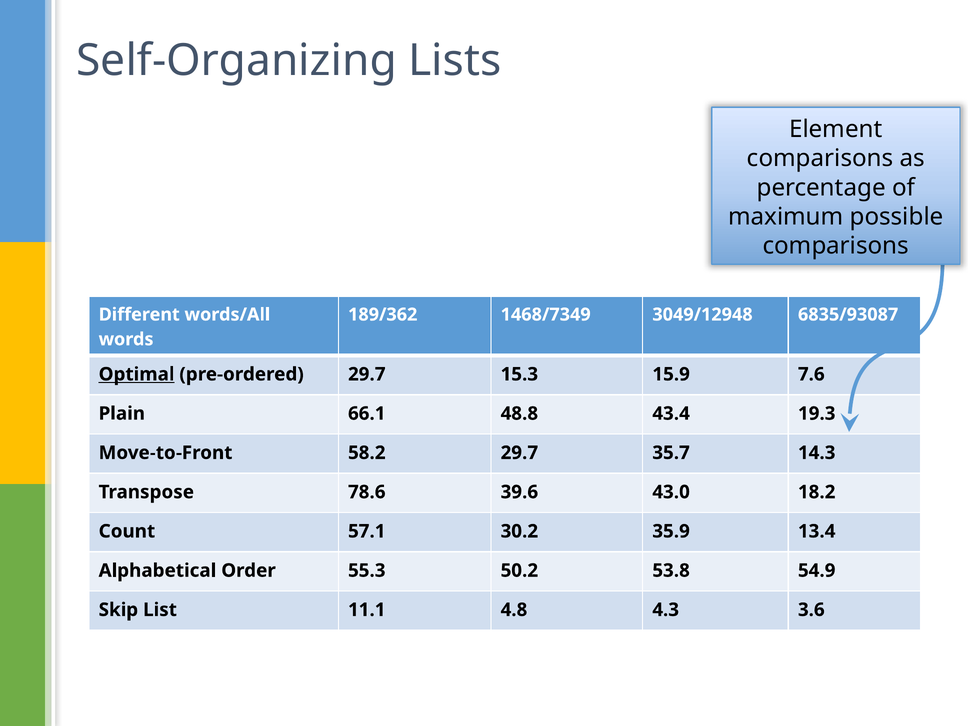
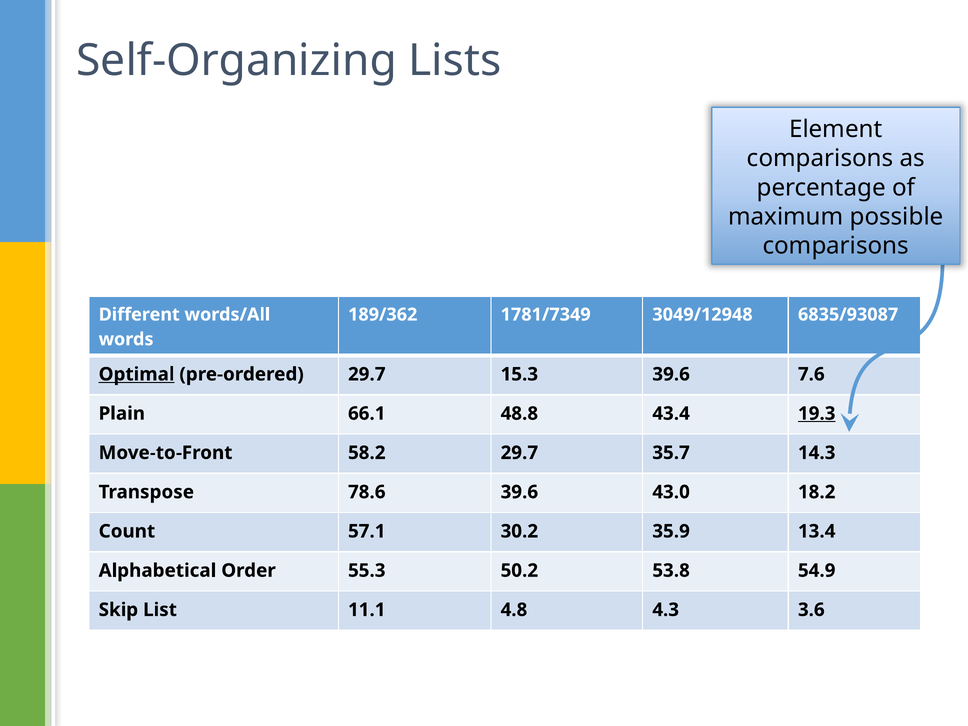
1468/7349: 1468/7349 -> 1781/7349
15.3 15.9: 15.9 -> 39.6
19.3 underline: none -> present
